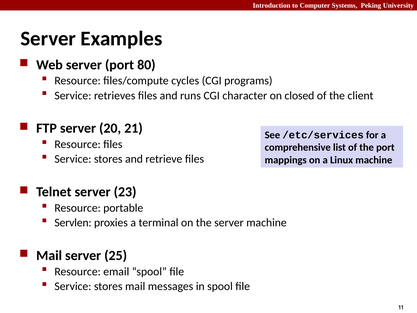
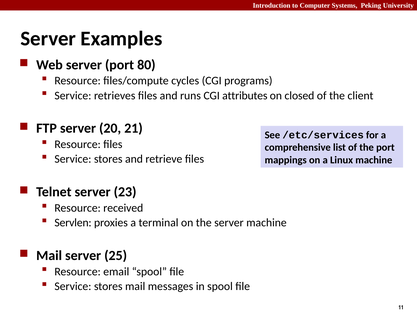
character: character -> attributes
portable: portable -> received
